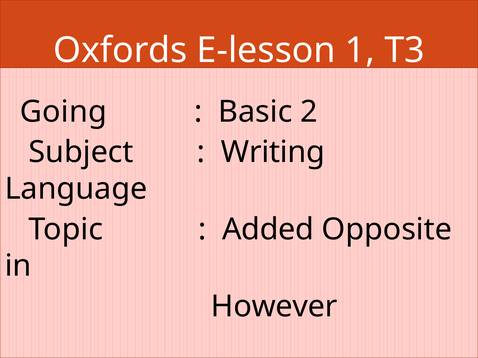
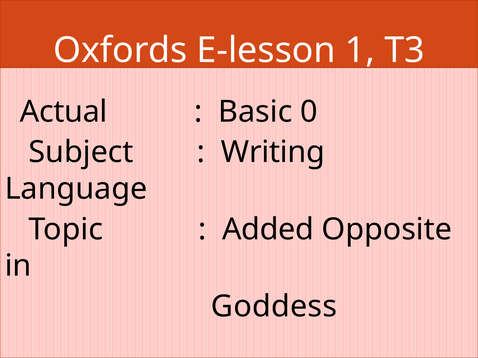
Going: Going -> Actual
2: 2 -> 0
However: However -> Goddess
